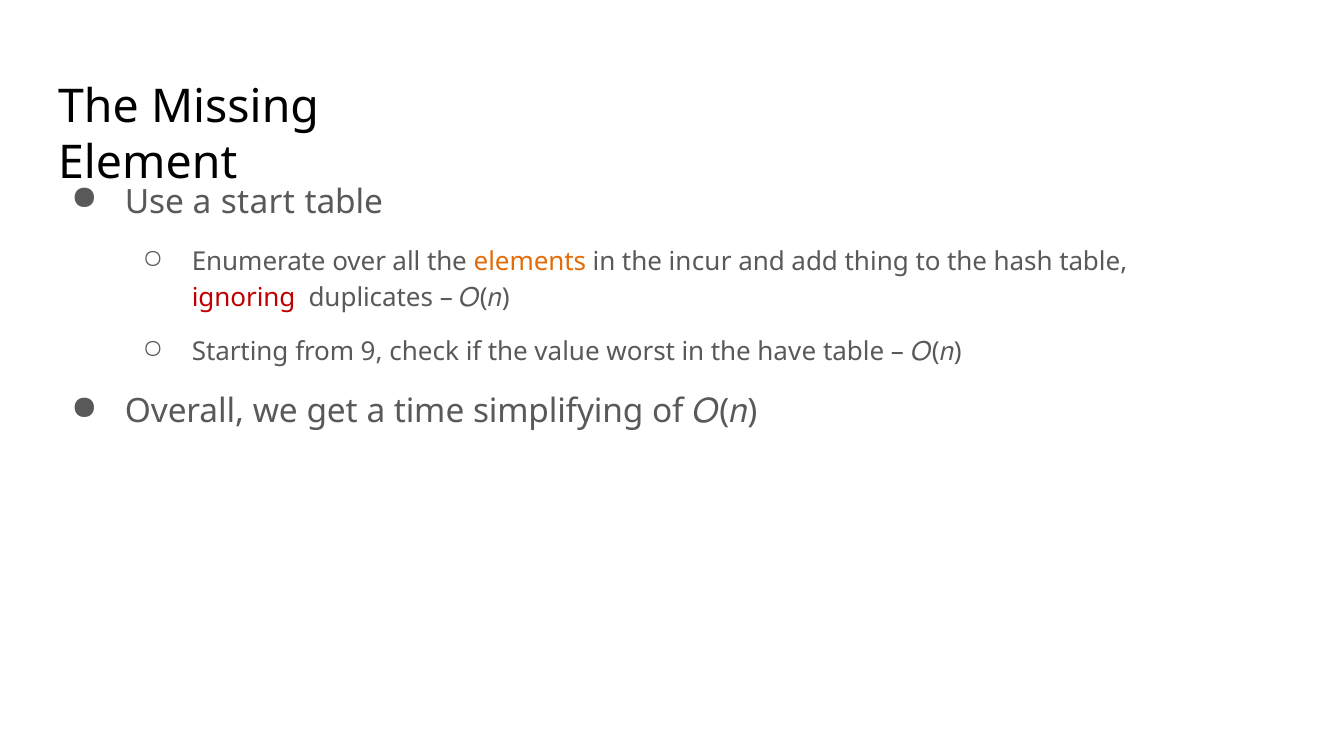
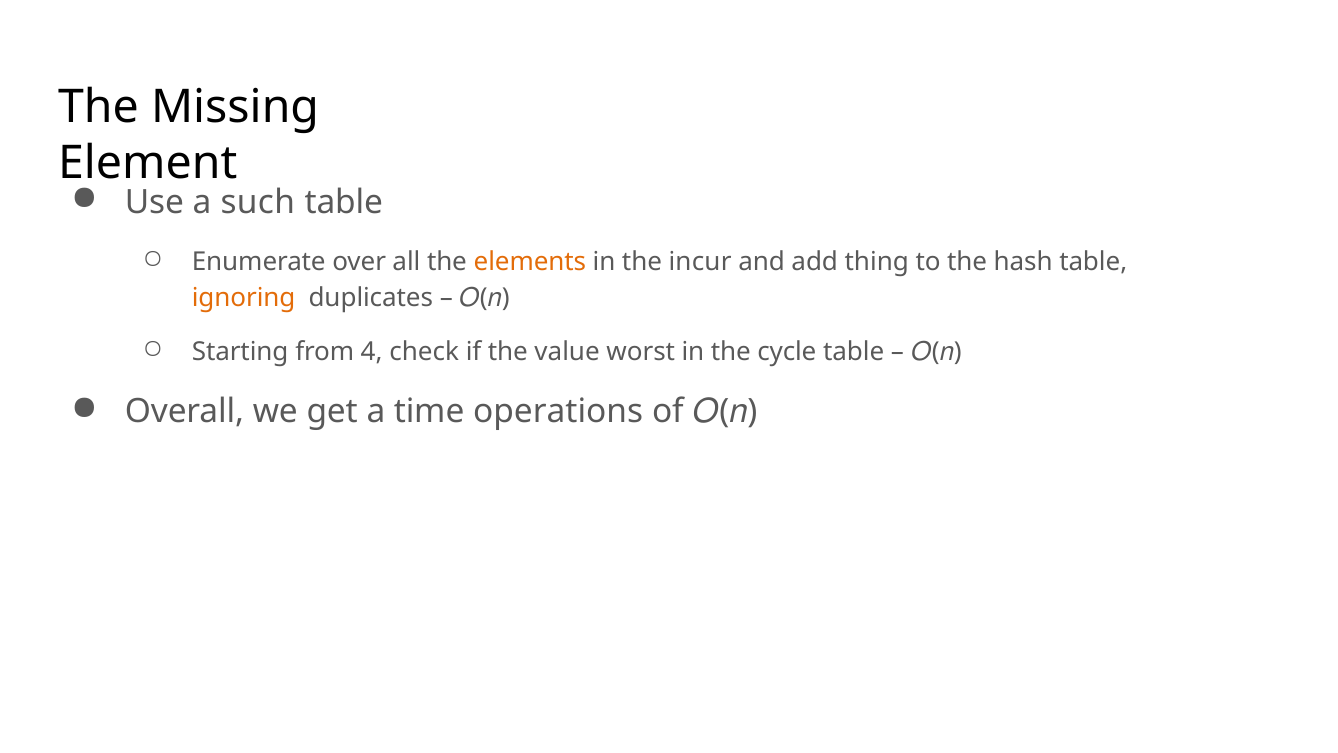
start: start -> such
ignoring colour: red -> orange
9: 9 -> 4
have: have -> cycle
simplifying: simplifying -> operations
